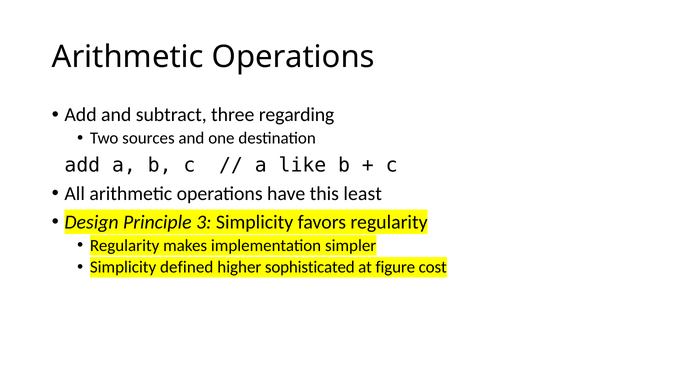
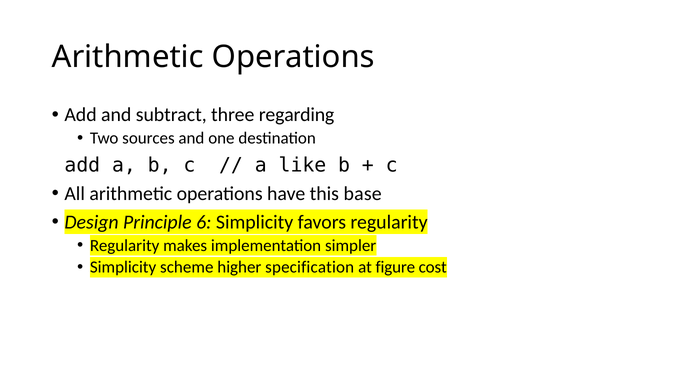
least: least -> base
3: 3 -> 6
defined: defined -> scheme
sophisticated: sophisticated -> specification
